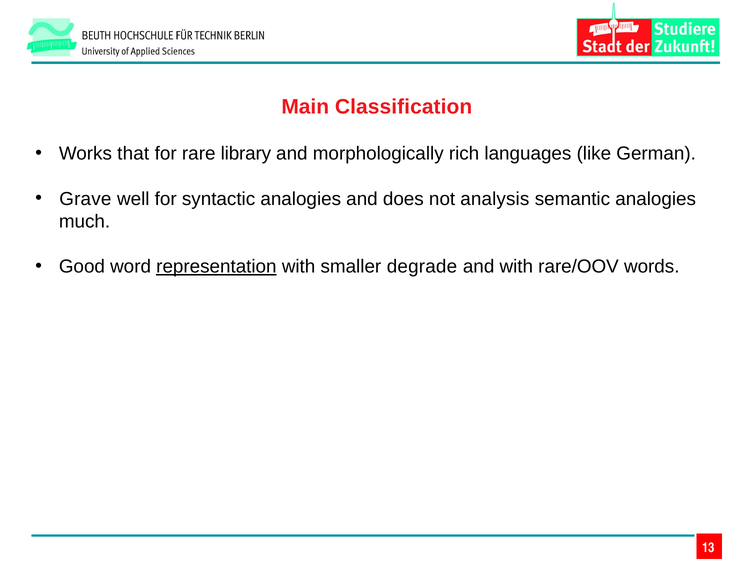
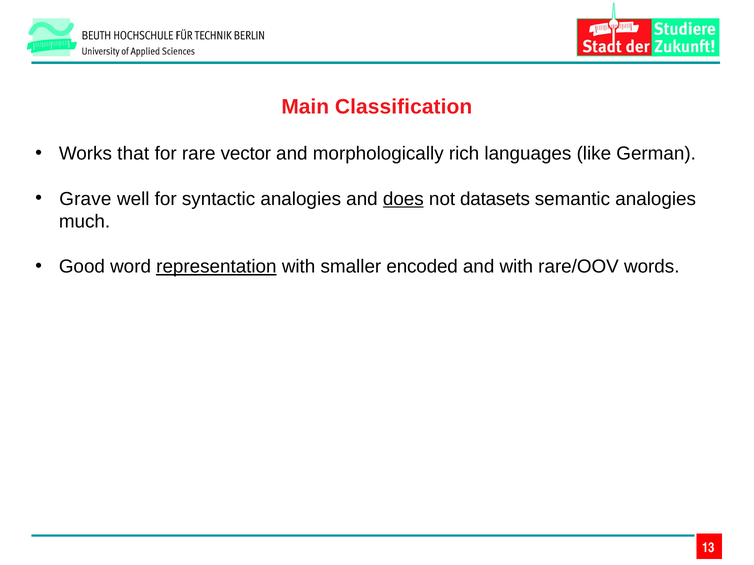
library: library -> vector
does underline: none -> present
analysis: analysis -> datasets
degrade: degrade -> encoded
